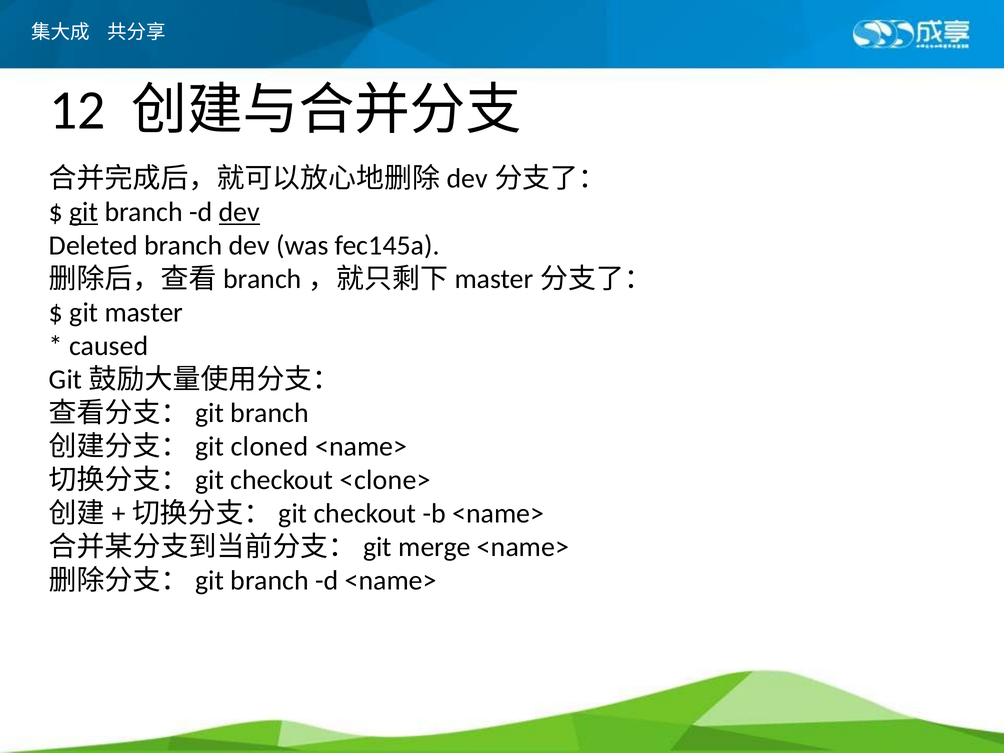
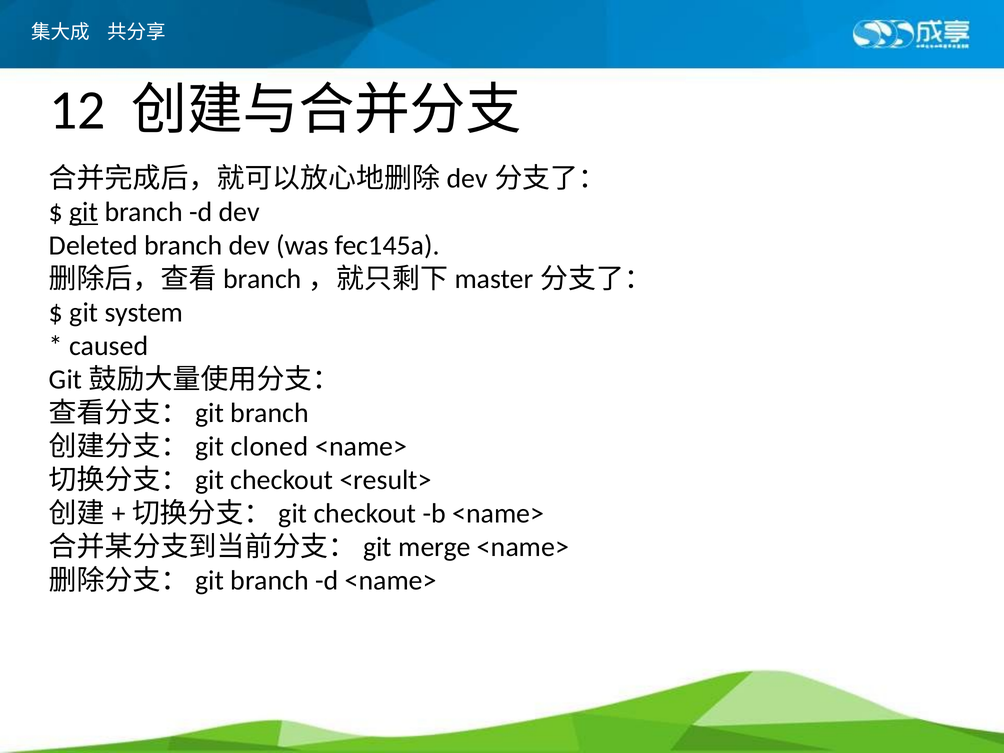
dev at (239, 212) underline: present -> none
master: master -> system
<clone>: <clone> -> <result>
